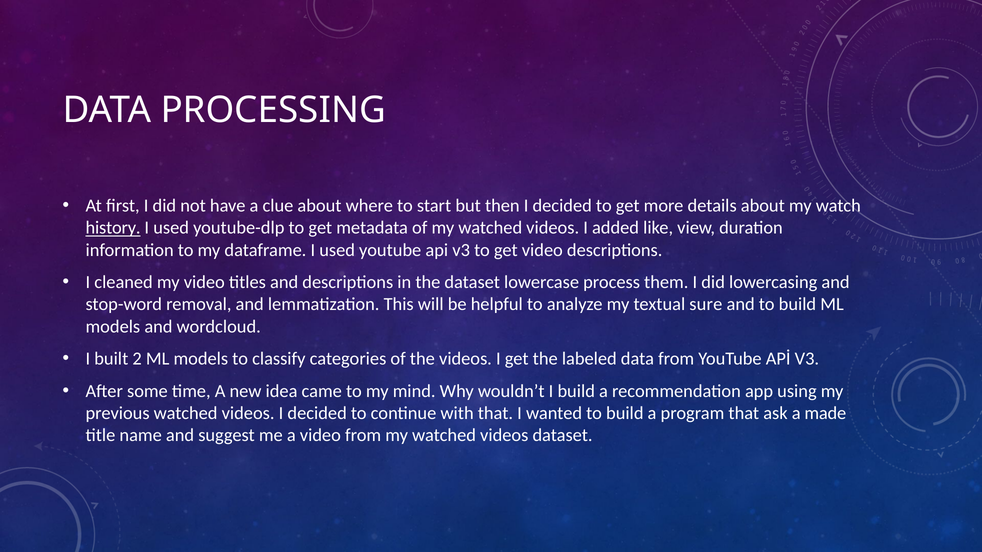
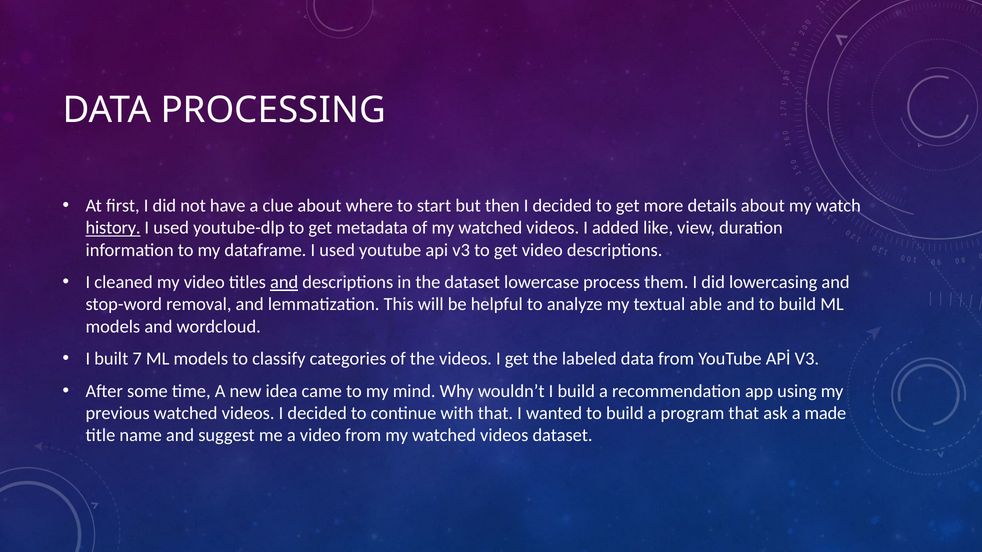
and at (284, 282) underline: none -> present
sure: sure -> able
2: 2 -> 7
